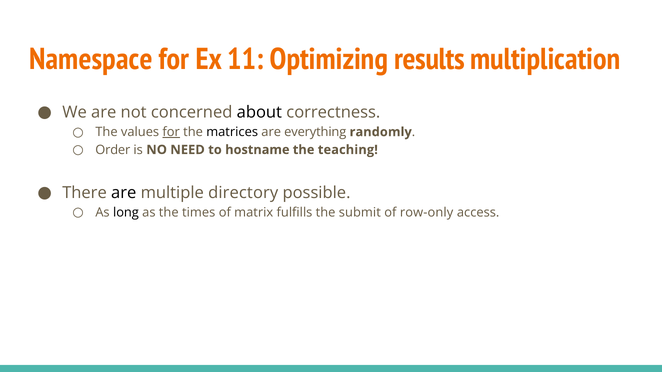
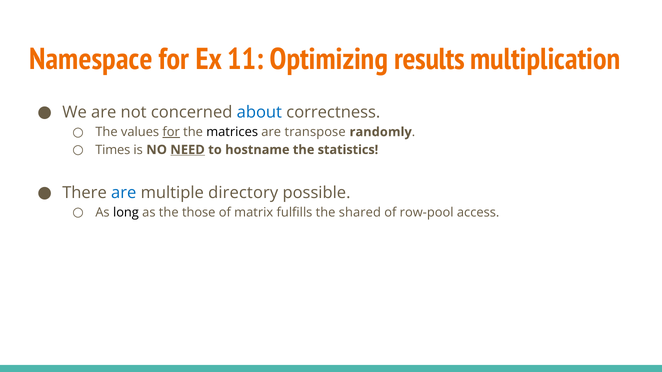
about colour: black -> blue
everything: everything -> transpose
Order: Order -> Times
NEED underline: none -> present
teaching: teaching -> statistics
are at (124, 193) colour: black -> blue
times: times -> those
submit: submit -> shared
row-only: row-only -> row-pool
